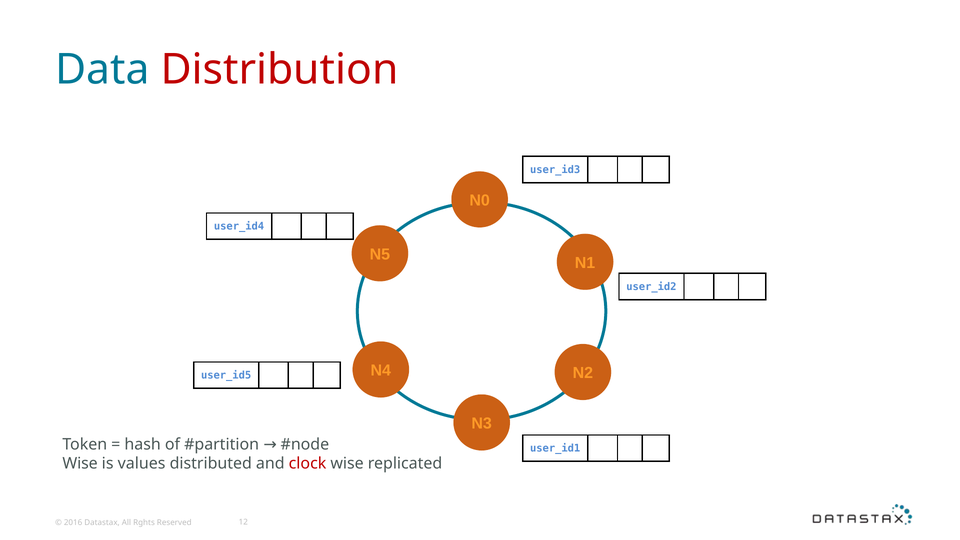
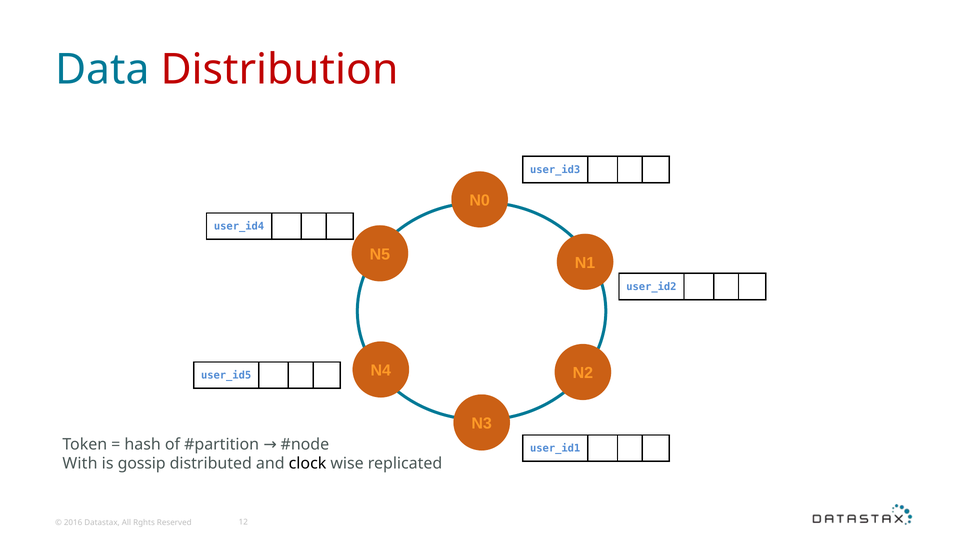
Wise at (80, 464): Wise -> With
values: values -> gossip
clock colour: red -> black
